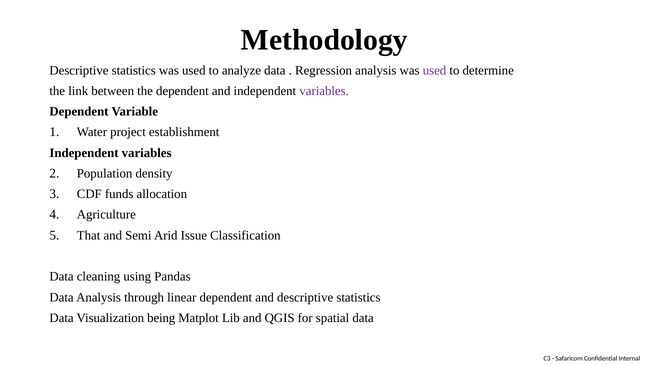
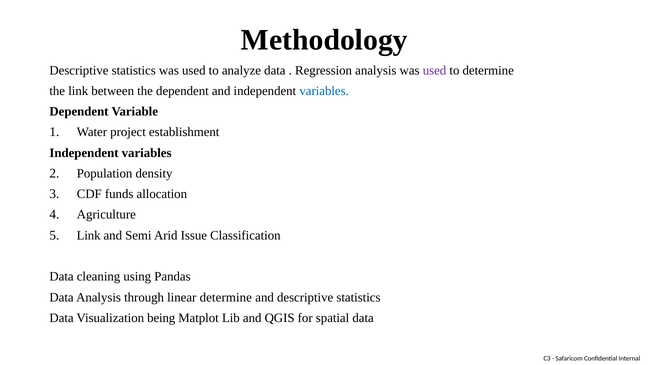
variables at (324, 91) colour: purple -> blue
That at (89, 235): That -> Link
linear dependent: dependent -> determine
